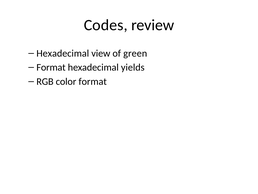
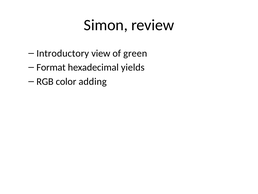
Codes: Codes -> Simon
Hexadecimal at (63, 53): Hexadecimal -> Introductory
color format: format -> adding
